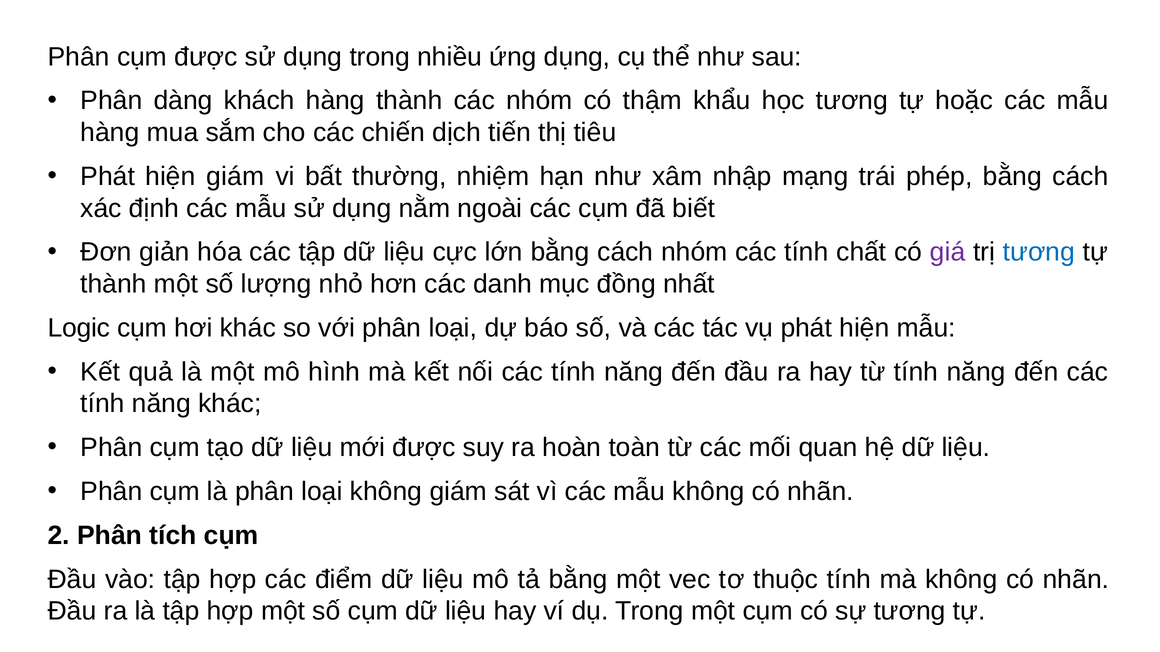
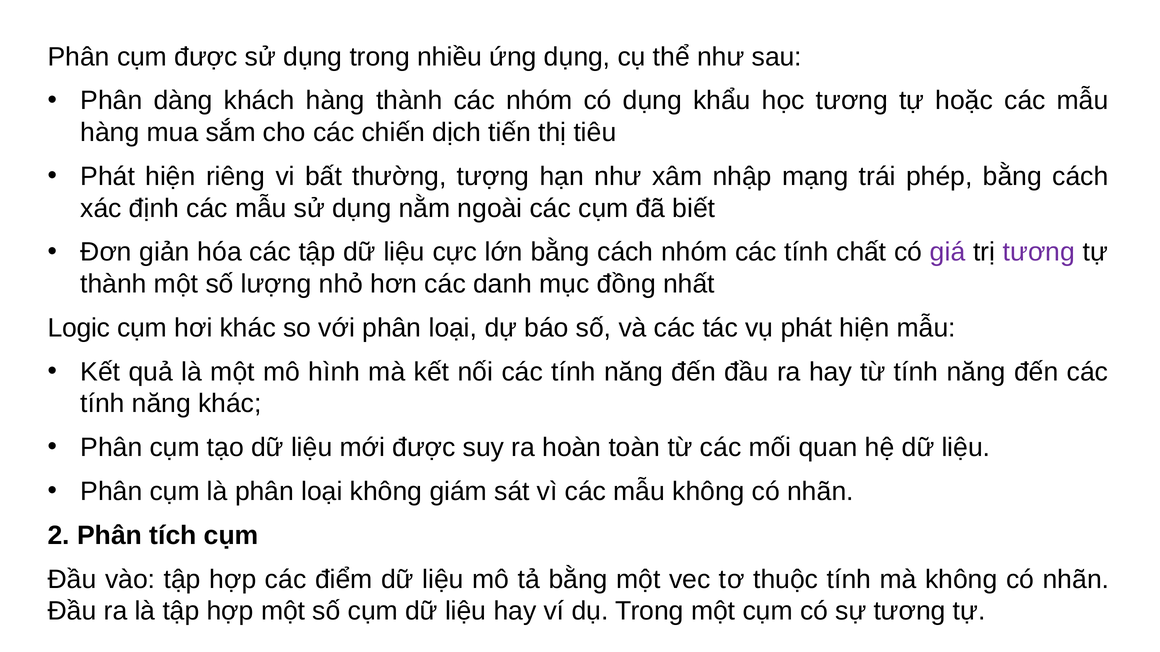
có thậm: thậm -> dụng
hiện giám: giám -> riêng
nhiệm: nhiệm -> tượng
tương at (1039, 252) colour: blue -> purple
